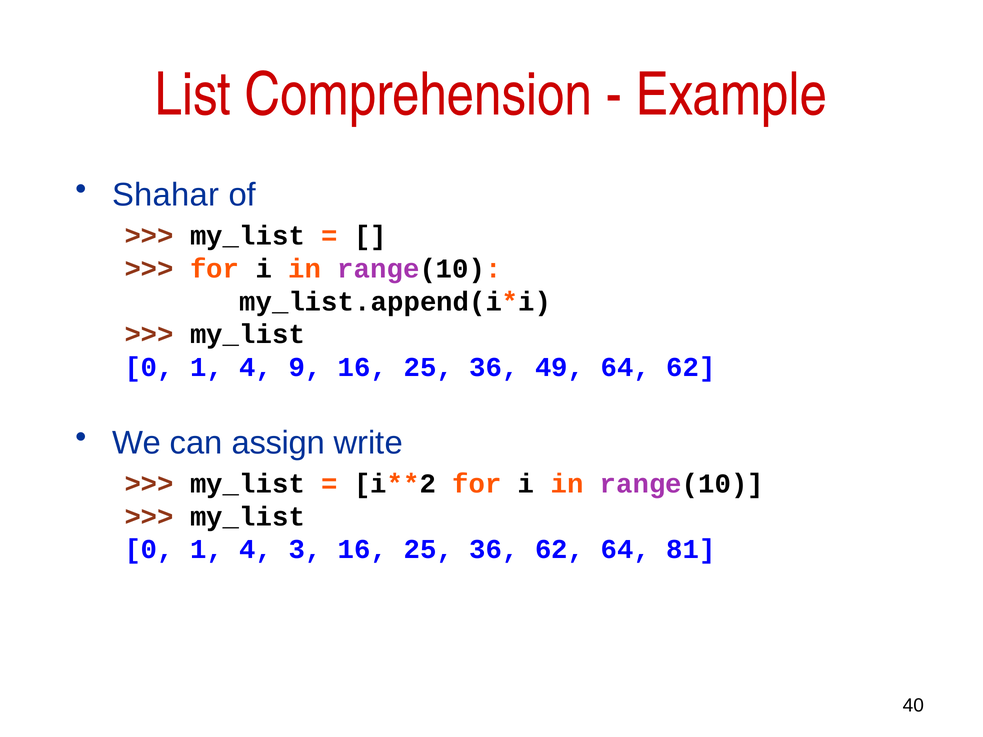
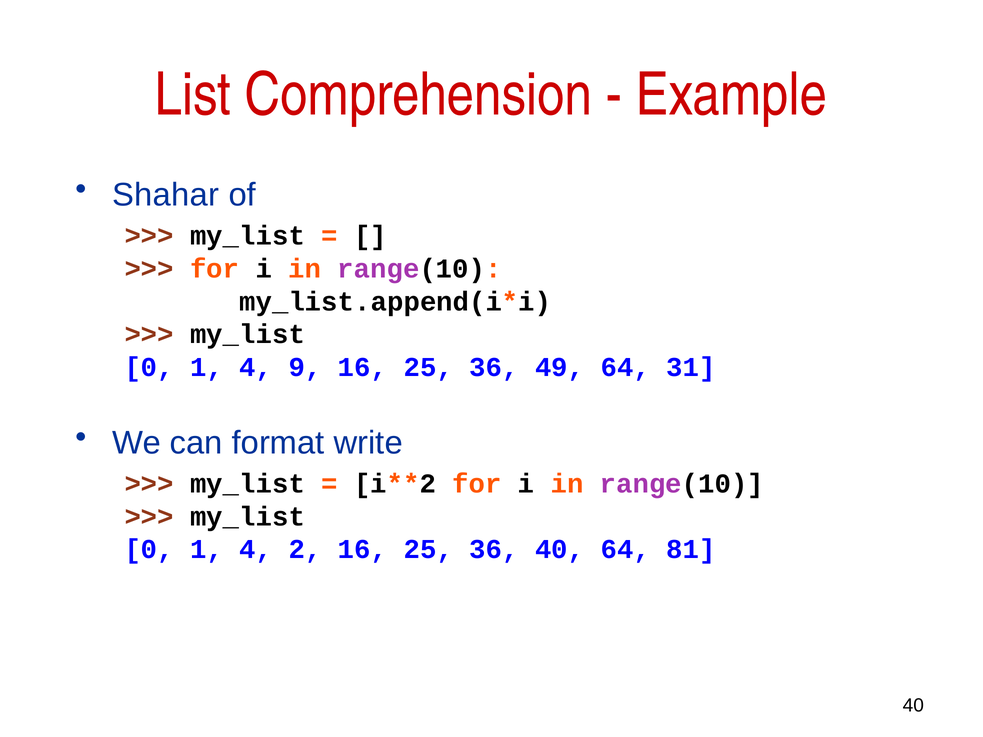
64 62: 62 -> 31
assign: assign -> format
3: 3 -> 2
36 62: 62 -> 40
